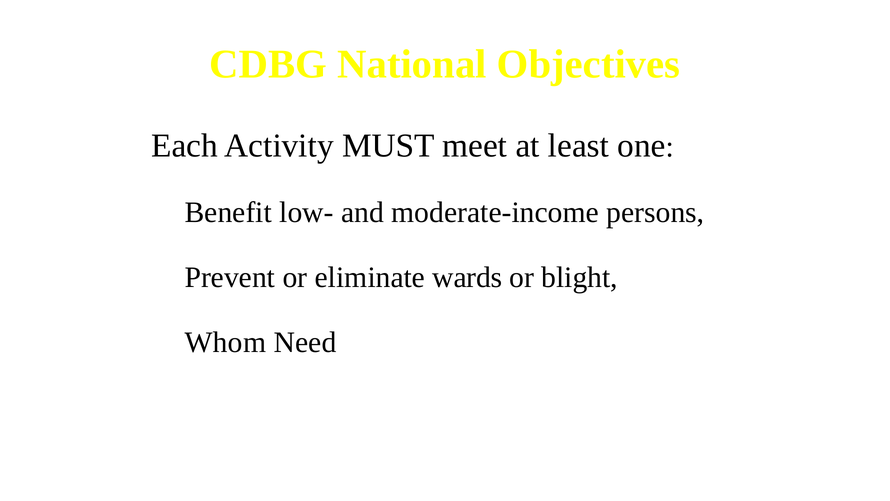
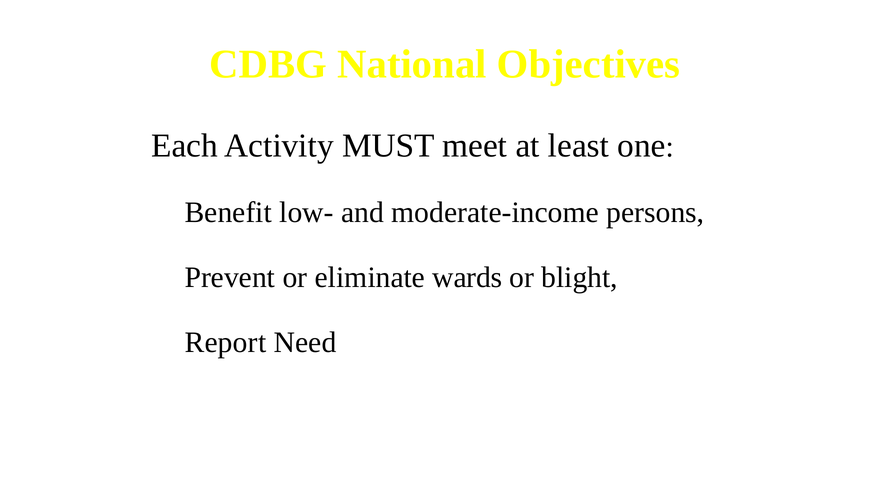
Whom: Whom -> Report
